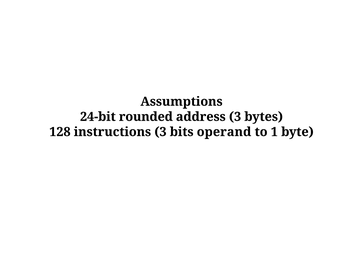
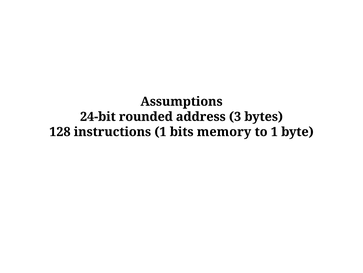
instructions 3: 3 -> 1
operand: operand -> memory
